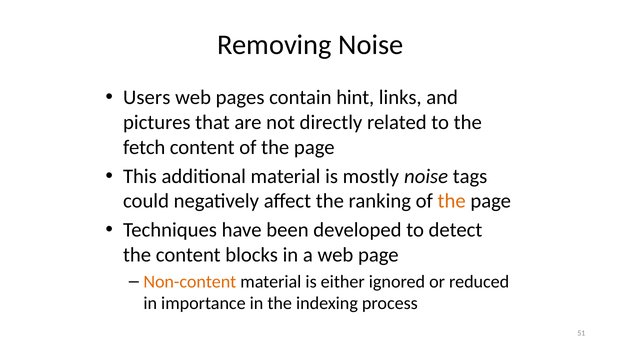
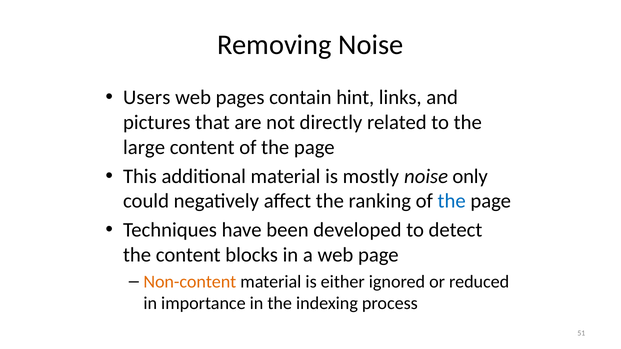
fetch: fetch -> large
tags: tags -> only
the at (452, 201) colour: orange -> blue
